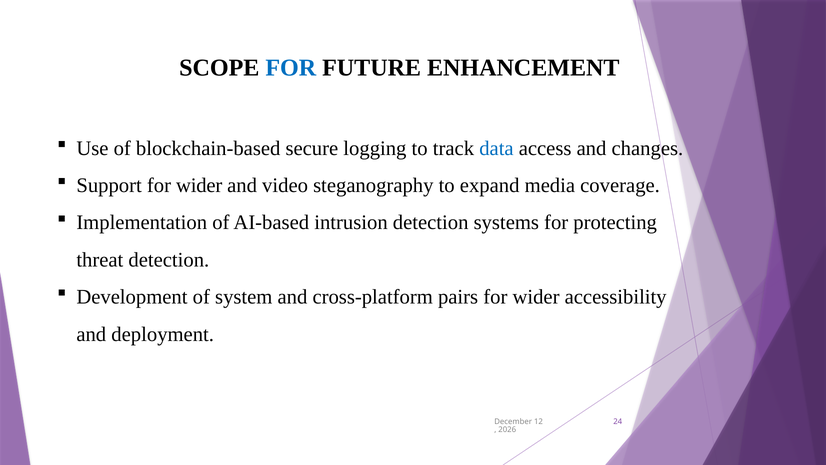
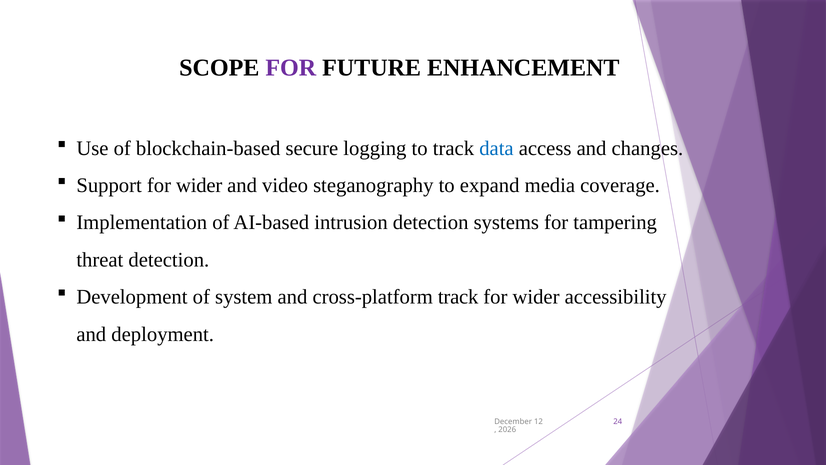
FOR at (291, 68) colour: blue -> purple
protecting: protecting -> tampering
cross-platform pairs: pairs -> track
